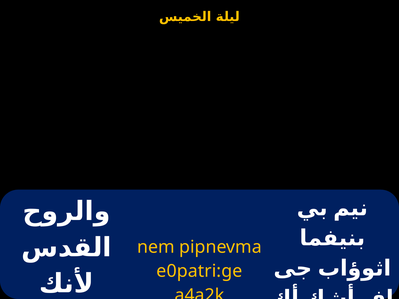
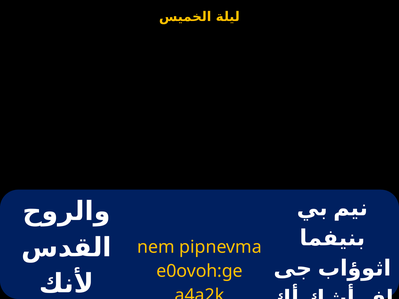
e0patri:ge: e0patri:ge -> e0ovoh:ge
